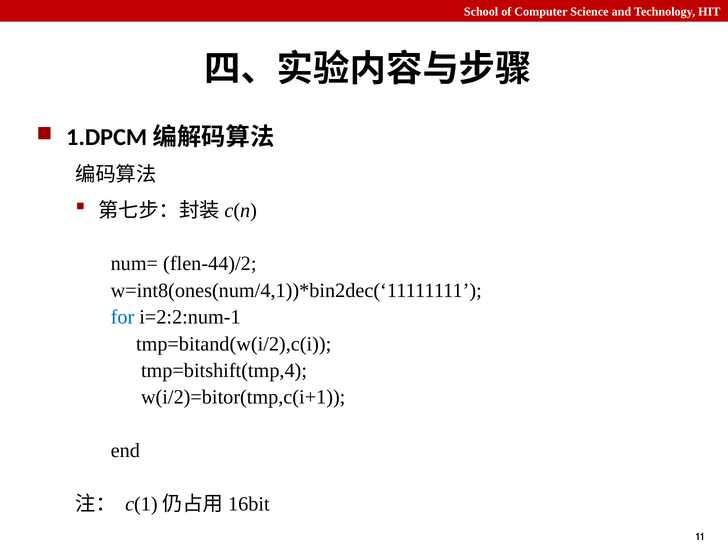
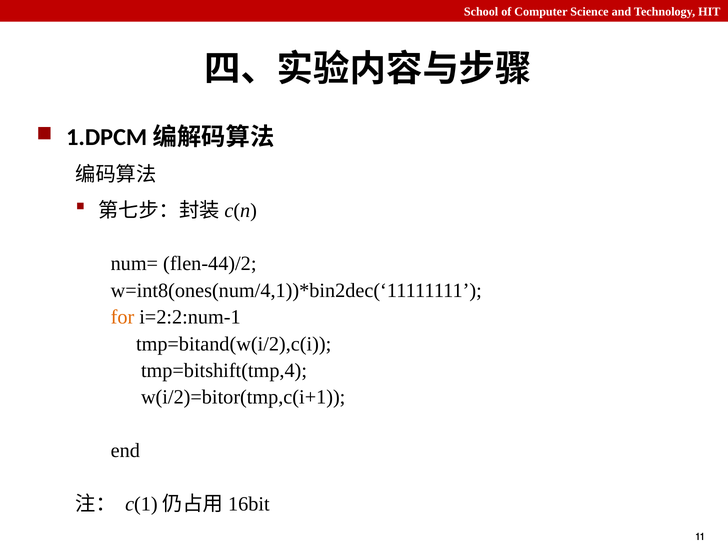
for colour: blue -> orange
